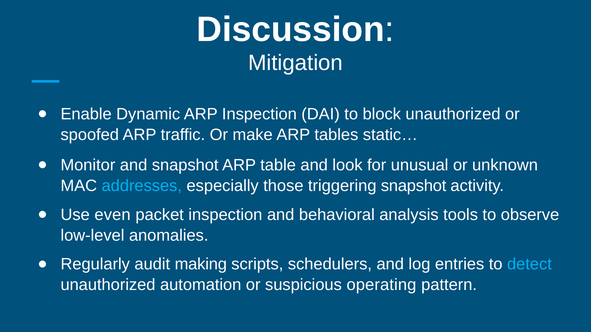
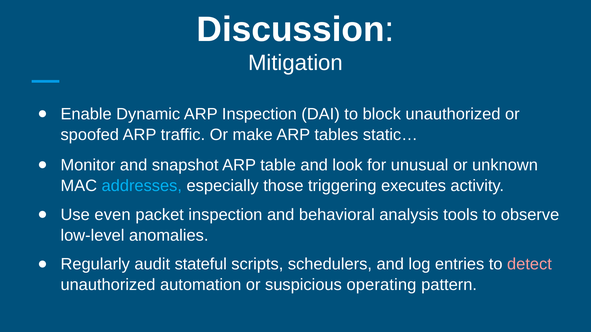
triggering snapshot: snapshot -> executes
making: making -> stateful
detect colour: light blue -> pink
